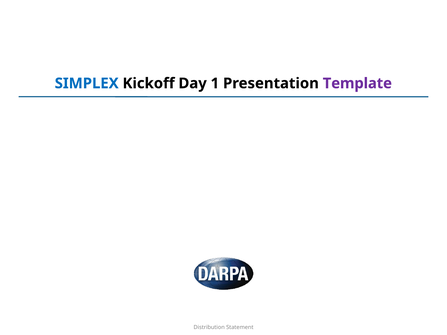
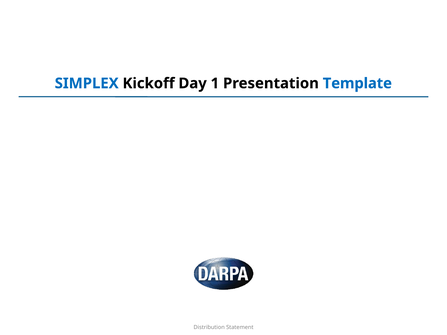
Template colour: purple -> blue
